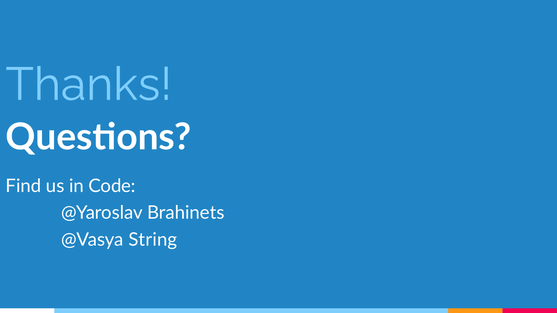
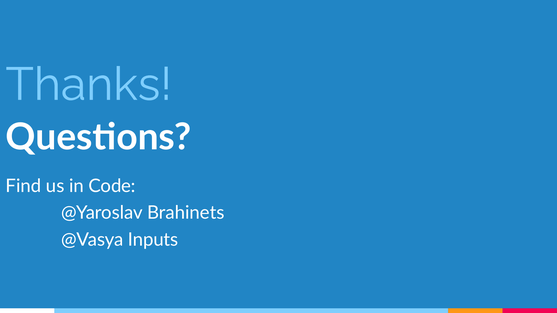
String: String -> Inputs
